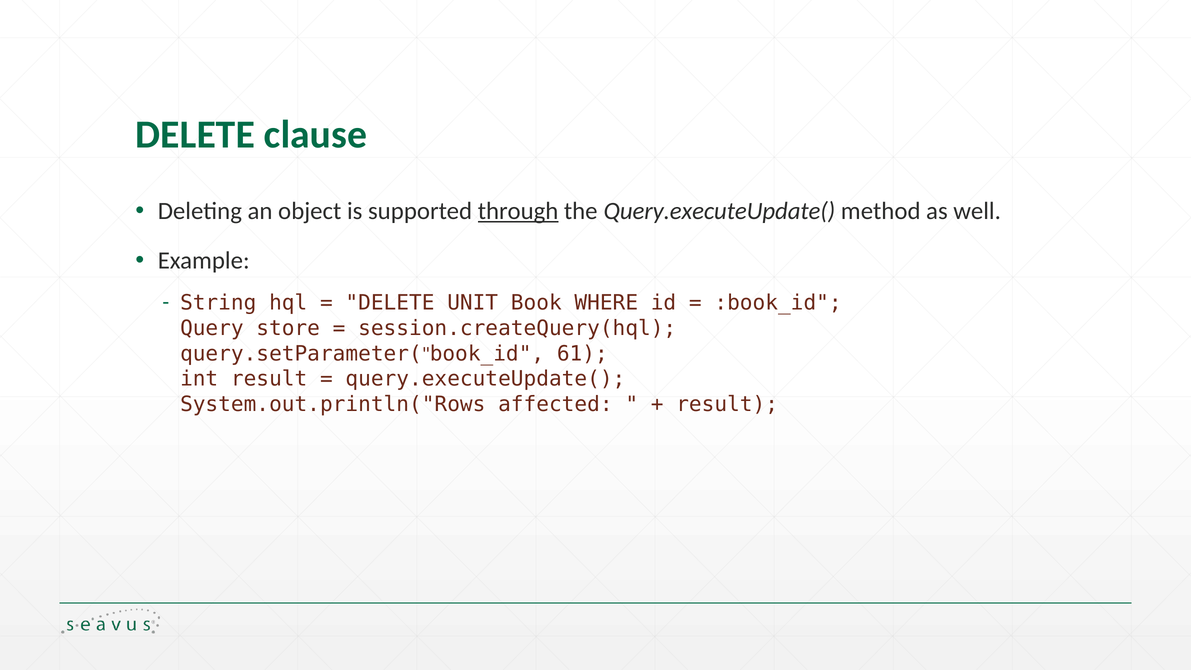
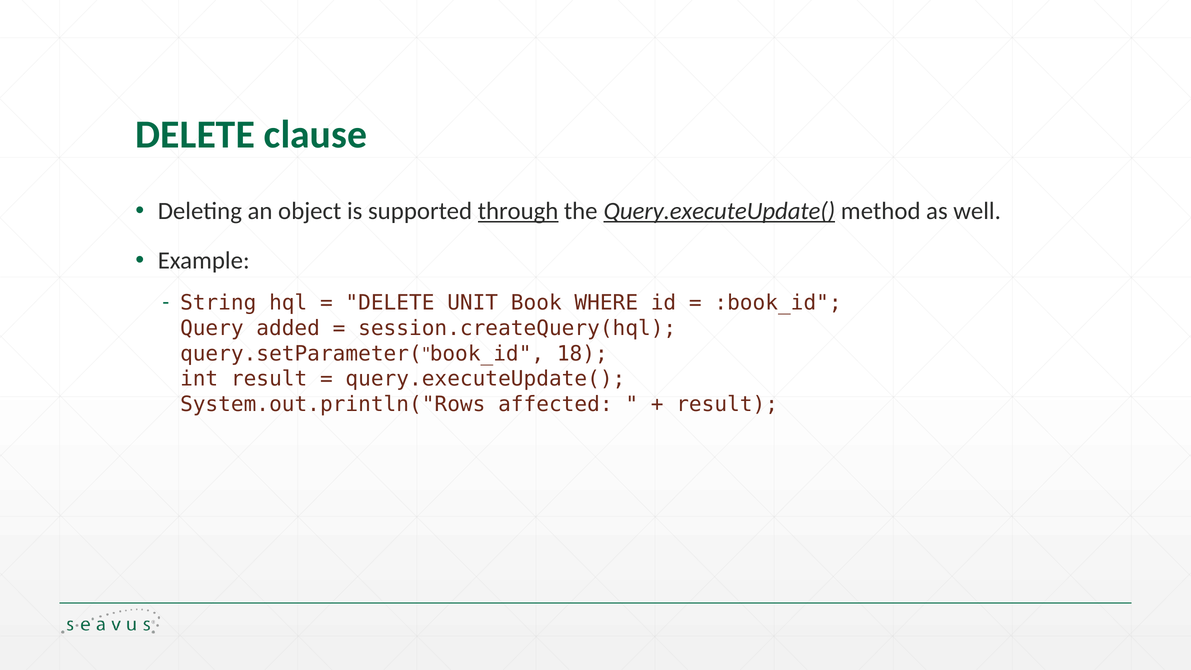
Query.executeUpdate( at (719, 211) underline: none -> present
store: store -> added
61: 61 -> 18
